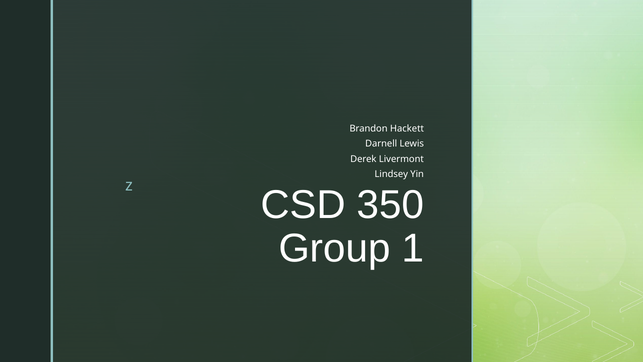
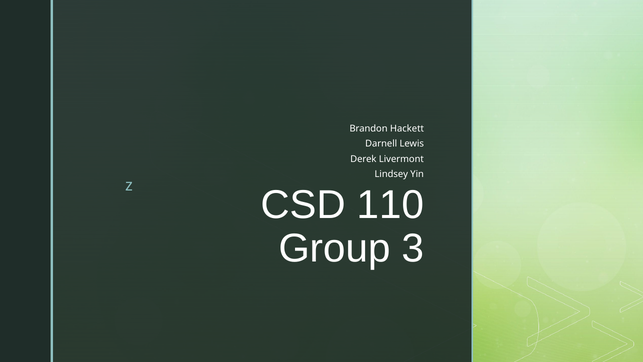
350: 350 -> 110
1: 1 -> 3
